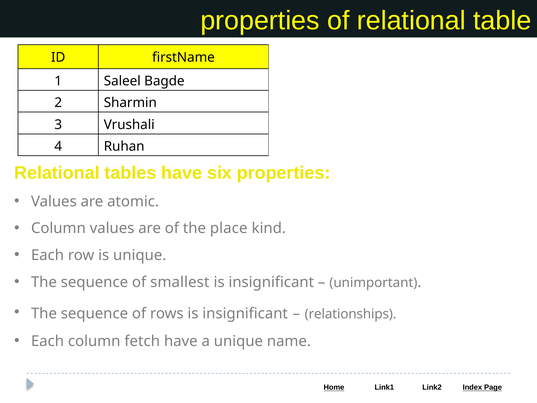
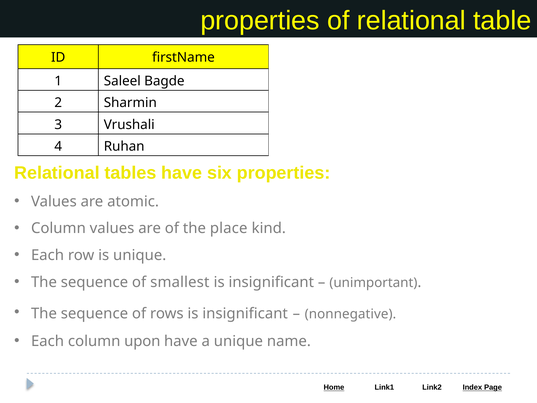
relationships: relationships -> nonnegative
fetch: fetch -> upon
